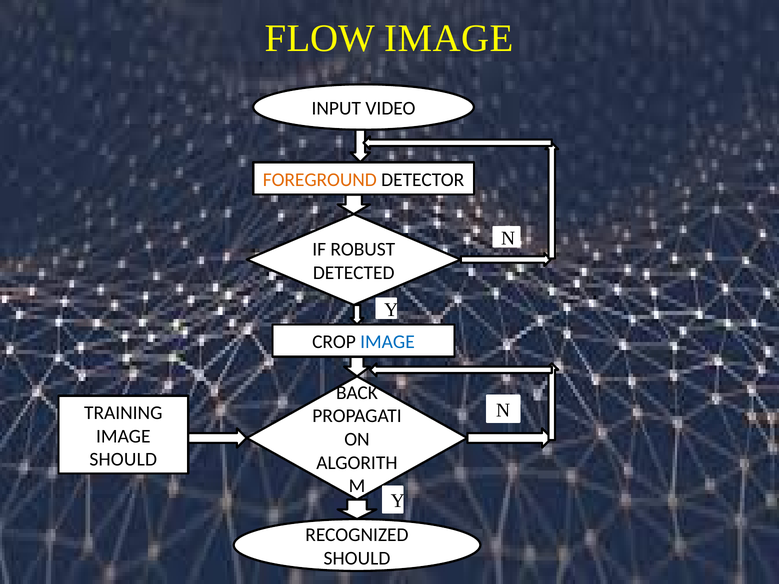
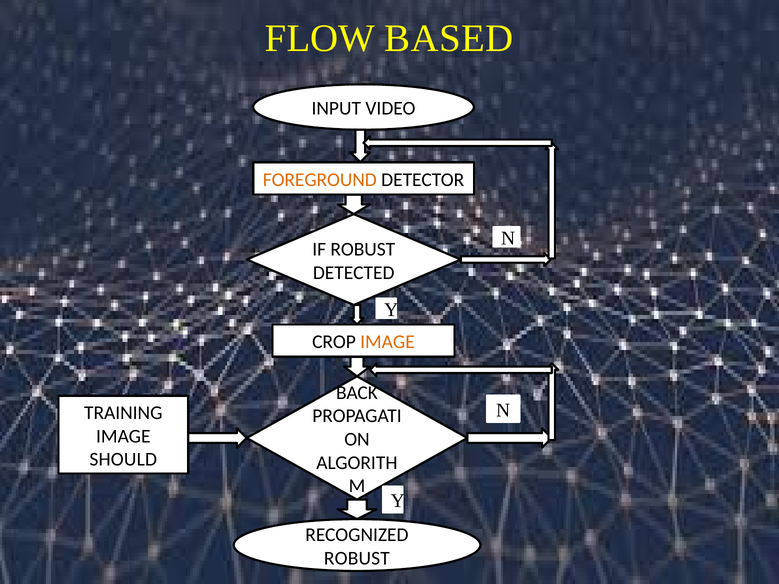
FLOW IMAGE: IMAGE -> BASED
IMAGE at (387, 342) colour: blue -> orange
SHOULD at (357, 558): SHOULD -> ROBUST
